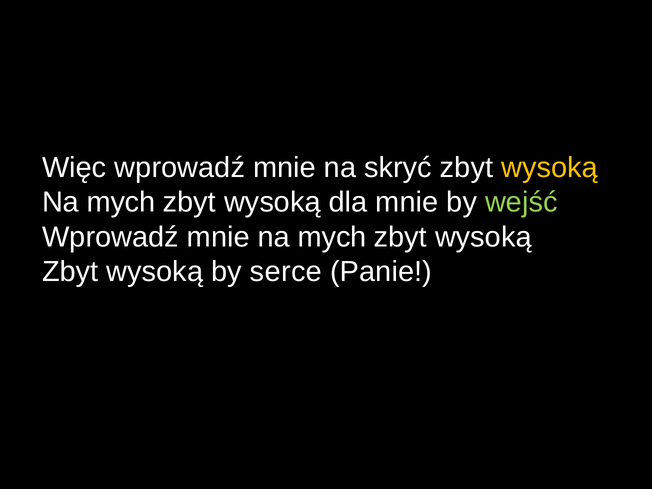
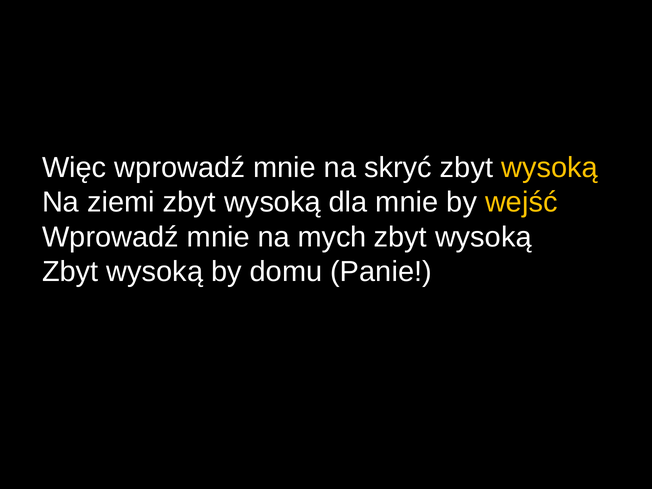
mych at (121, 202): mych -> ziemi
wejść colour: light green -> yellow
serce: serce -> domu
